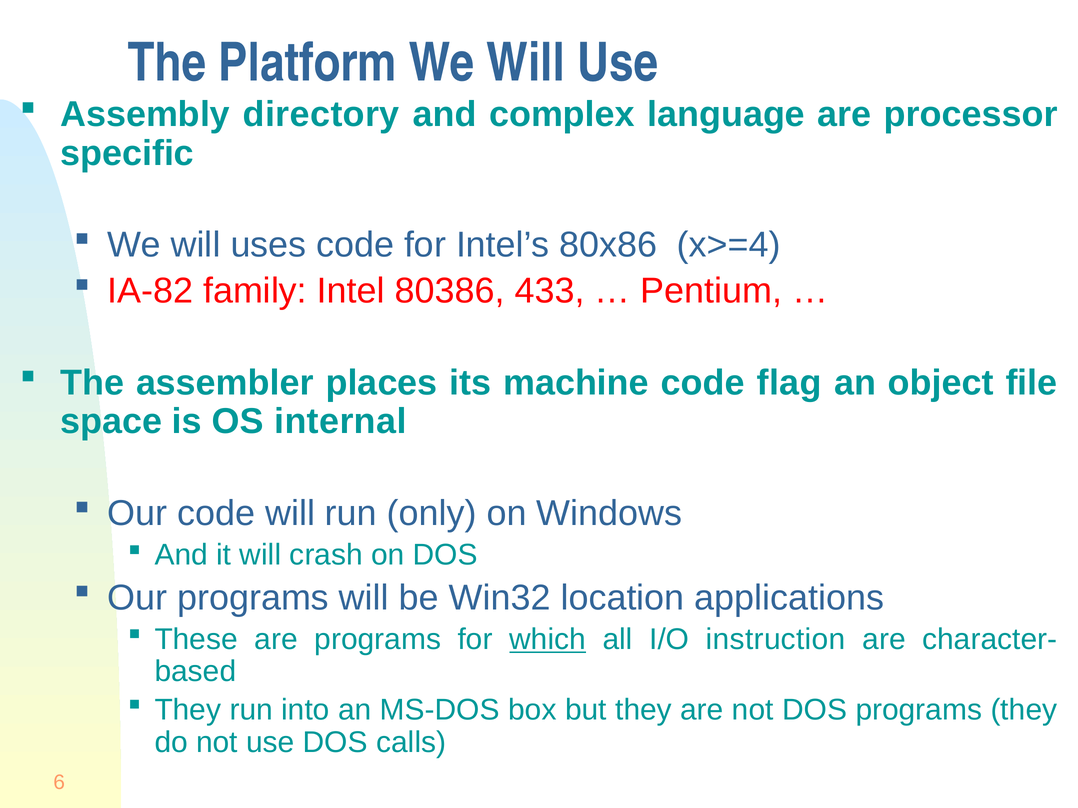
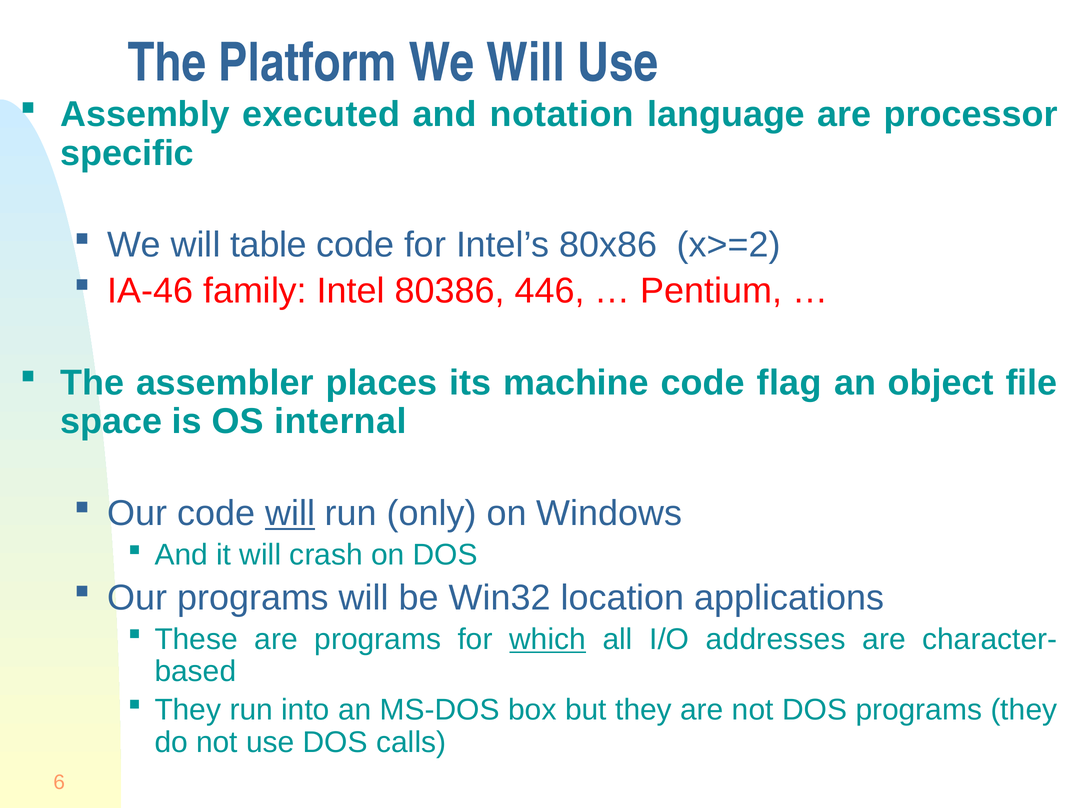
directory: directory -> executed
complex: complex -> notation
uses: uses -> table
x>=4: x>=4 -> x>=2
IA-82: IA-82 -> IA-46
433: 433 -> 446
will at (290, 514) underline: none -> present
instruction: instruction -> addresses
